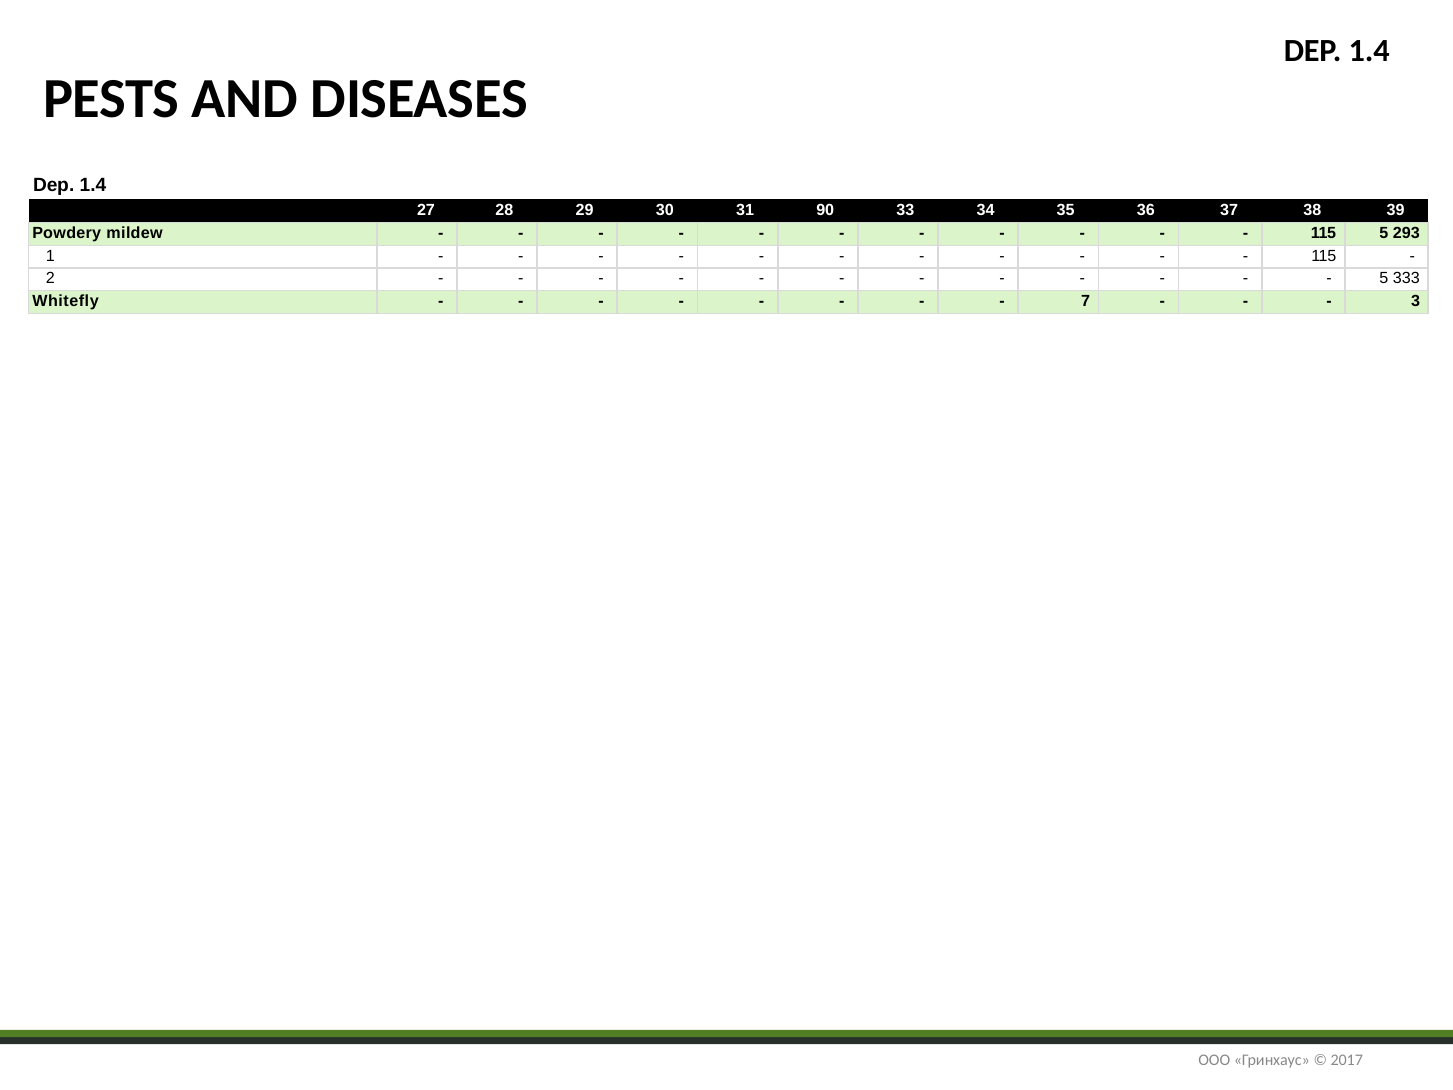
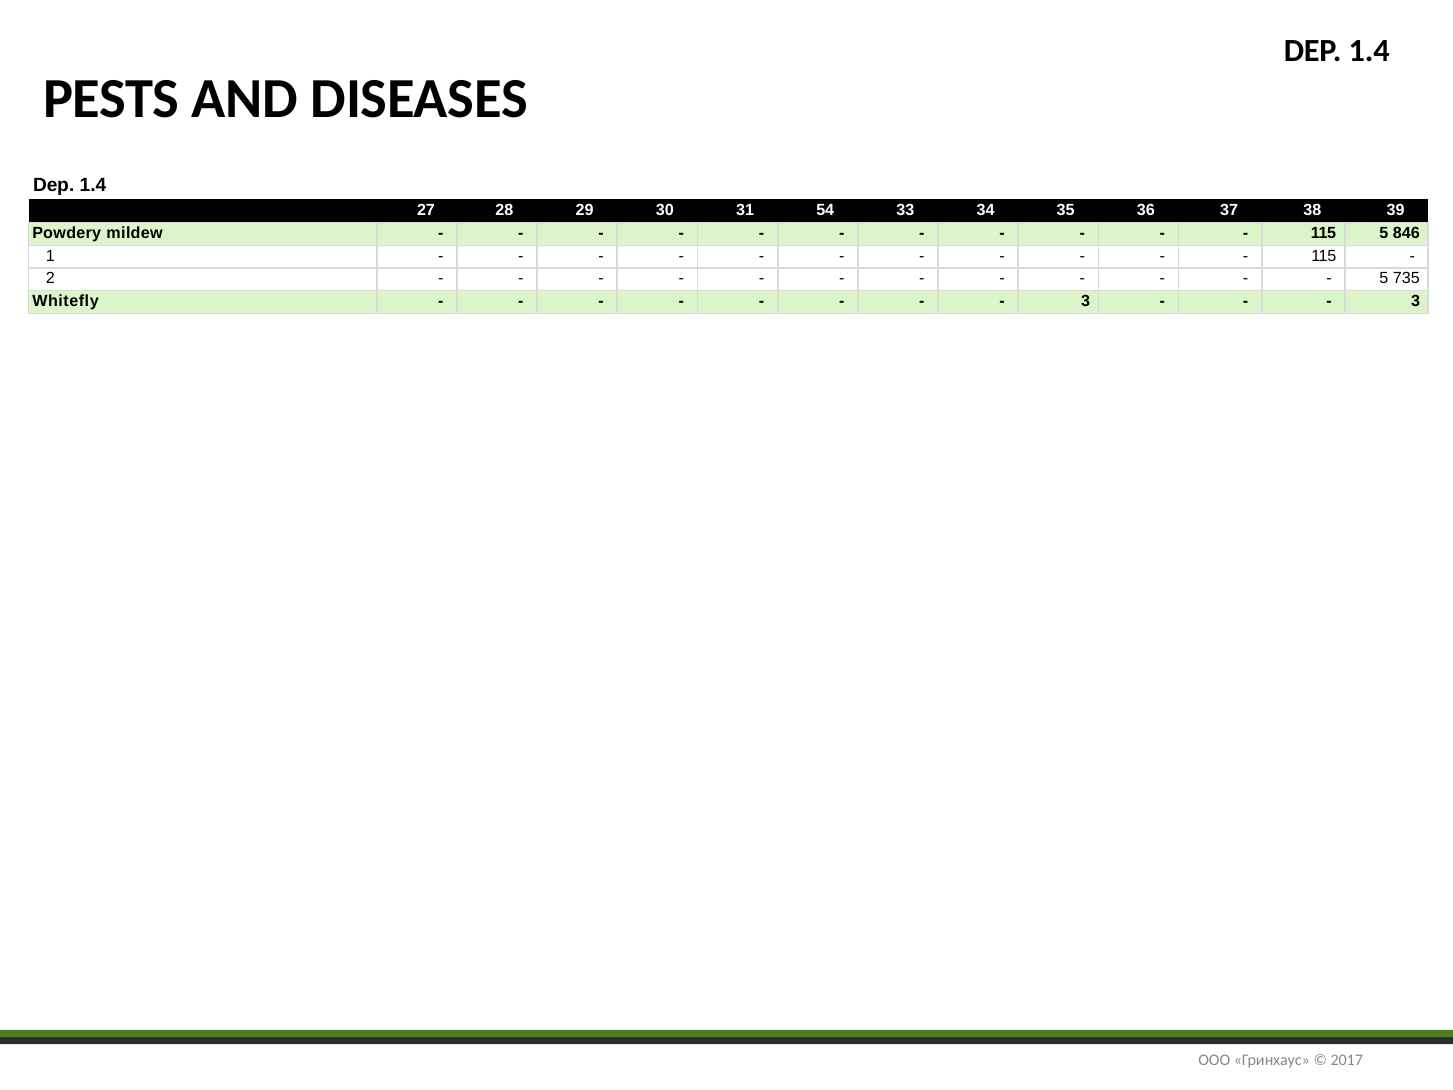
90: 90 -> 54
293: 293 -> 846
333: 333 -> 735
7 at (1086, 301): 7 -> 3
